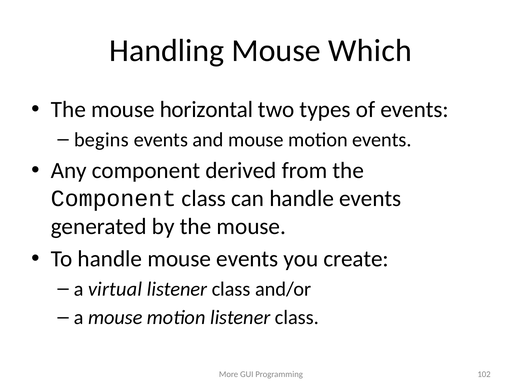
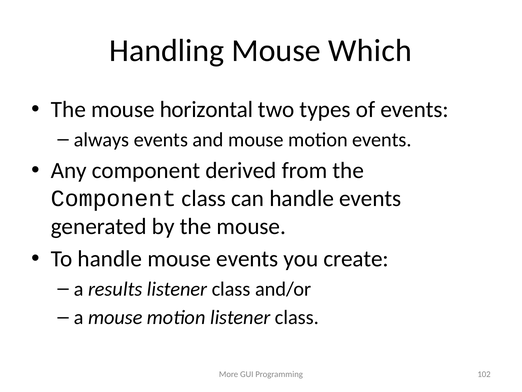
begins: begins -> always
virtual: virtual -> results
